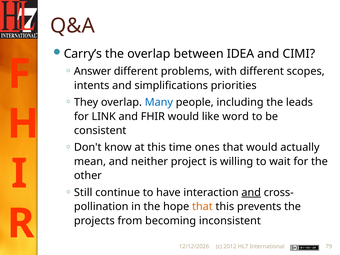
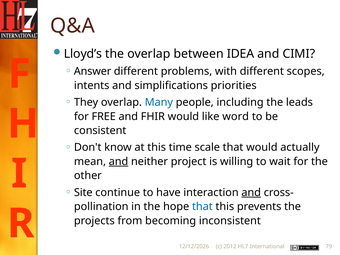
Carry’s: Carry’s -> Lloyd’s
LINK: LINK -> FREE
ones: ones -> scale
and at (119, 162) underline: none -> present
Still: Still -> Site
that at (202, 207) colour: orange -> blue
